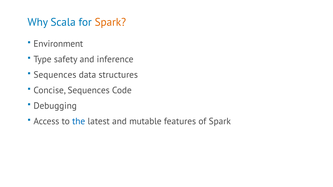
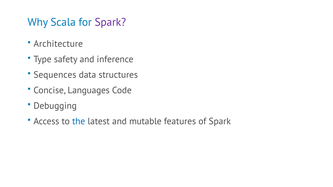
Spark at (110, 22) colour: orange -> purple
Environment: Environment -> Architecture
Concise Sequences: Sequences -> Languages
